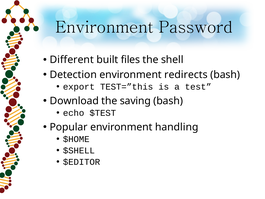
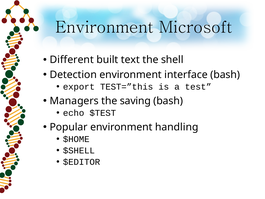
Password: Password -> Microsoft
files: files -> text
redirects: redirects -> interface
Download: Download -> Managers
